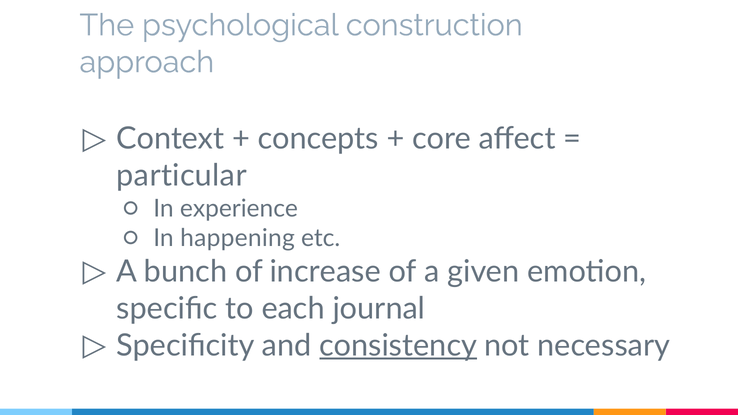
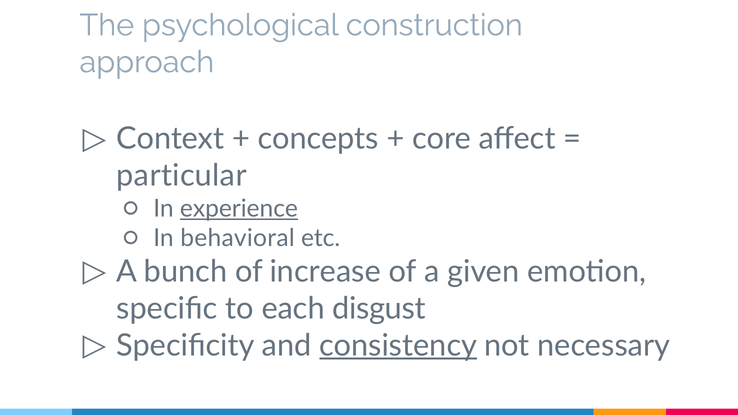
experience underline: none -> present
happening: happening -> behavioral
journal: journal -> disgust
